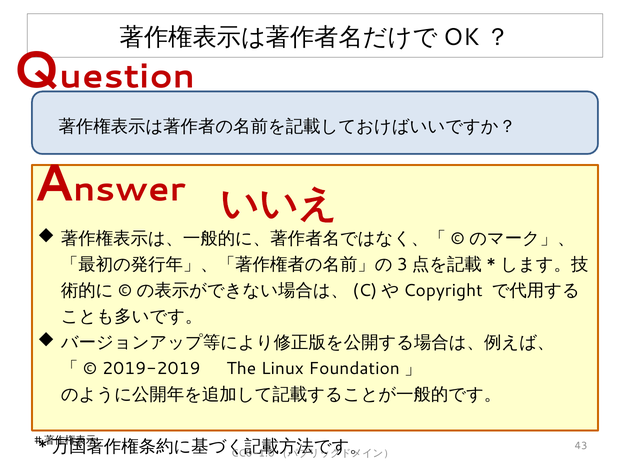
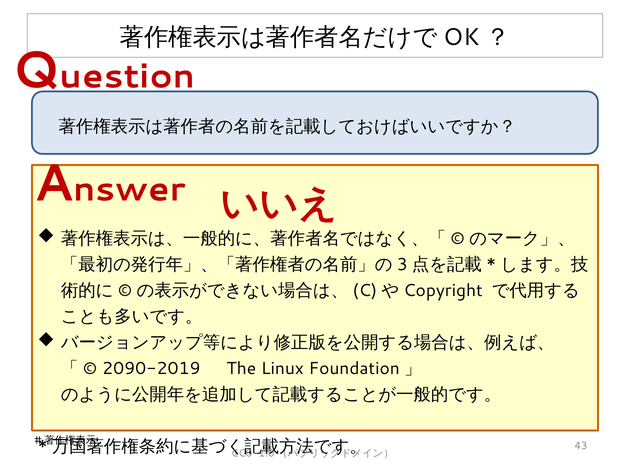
2019-2019: 2019-2019 -> 2090-2019
